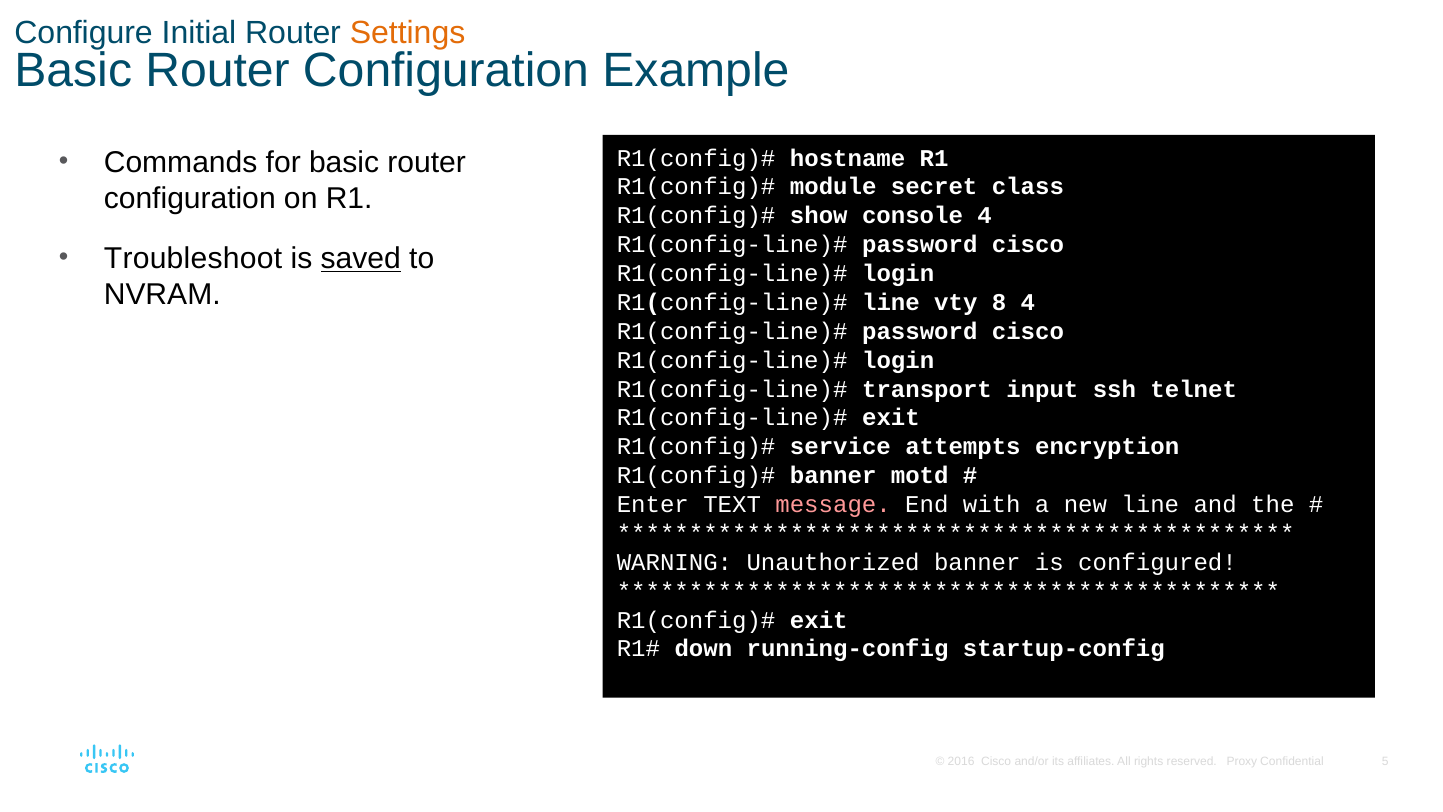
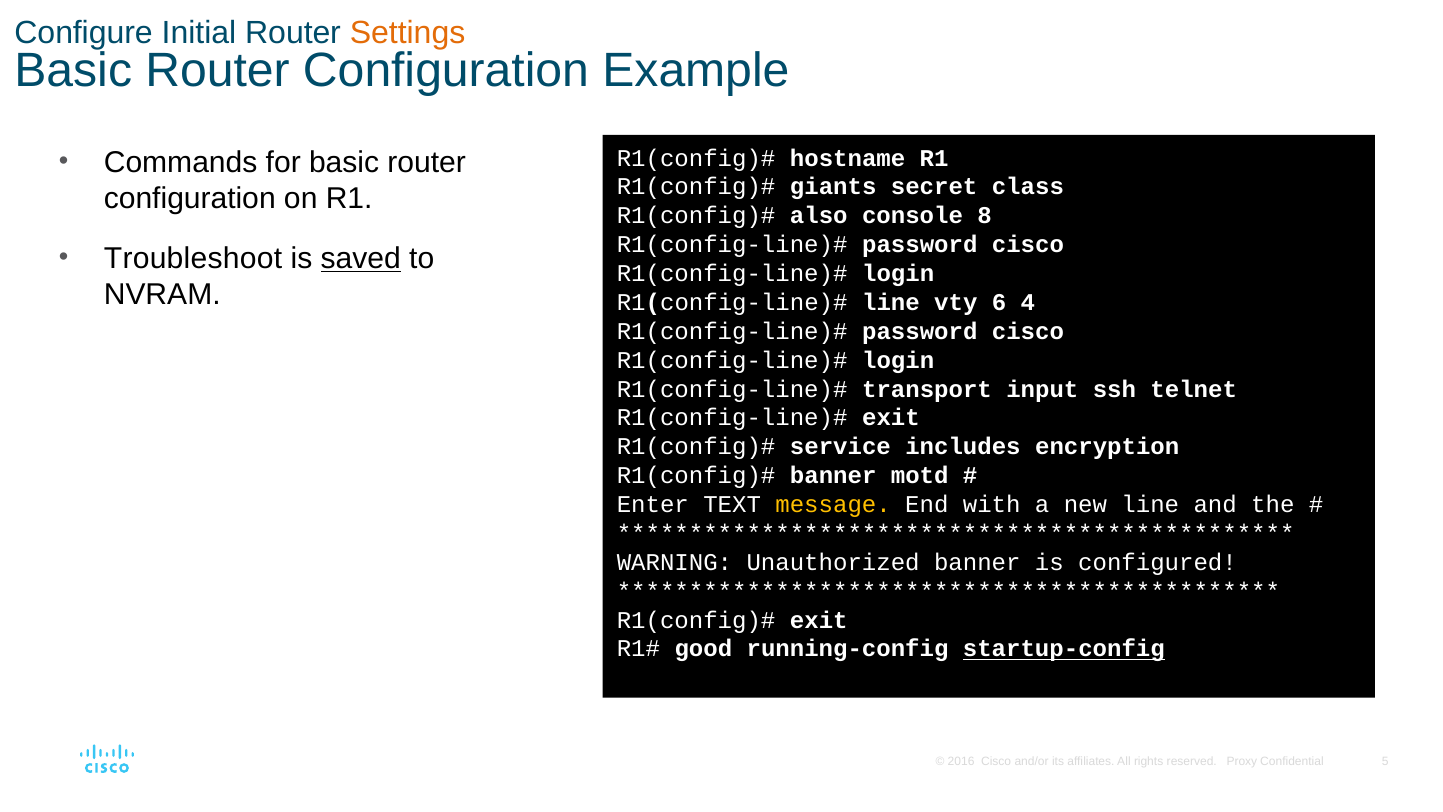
module: module -> giants
show: show -> also
console 4: 4 -> 8
8: 8 -> 6
attempts: attempts -> includes
message colour: pink -> yellow
down: down -> good
startup-config underline: none -> present
